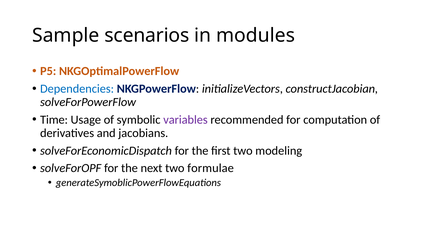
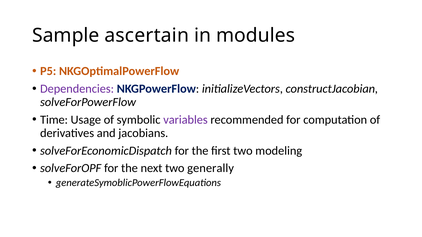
scenarios: scenarios -> ascertain
Dependencies colour: blue -> purple
formulae: formulae -> generally
